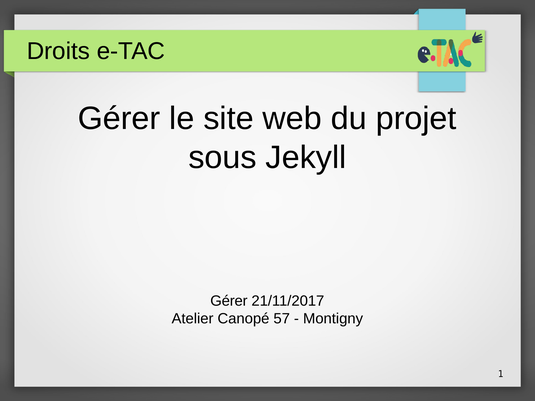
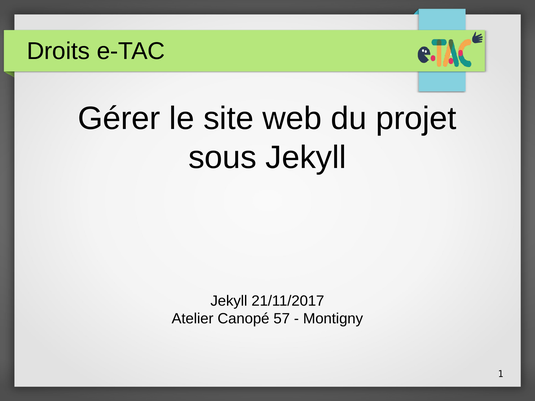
Gérer at (229, 301): Gérer -> Jekyll
